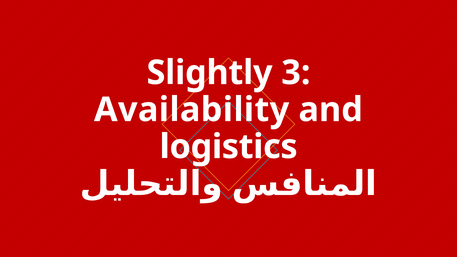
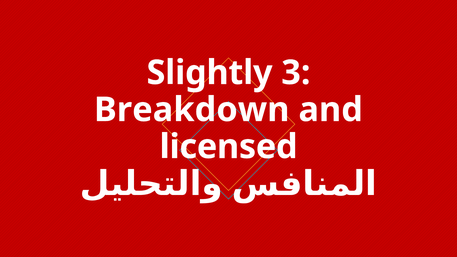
Availability: Availability -> Breakdown
logistics: logistics -> licensed
